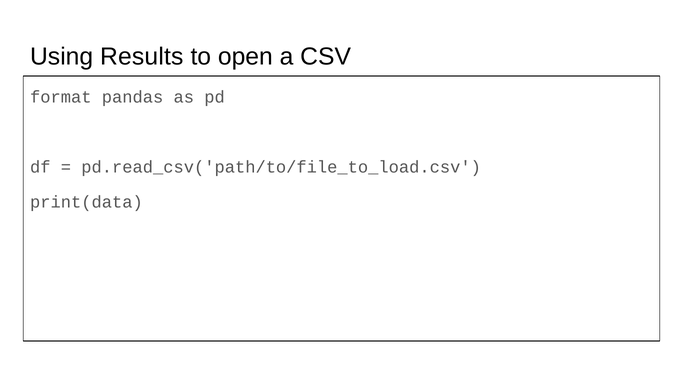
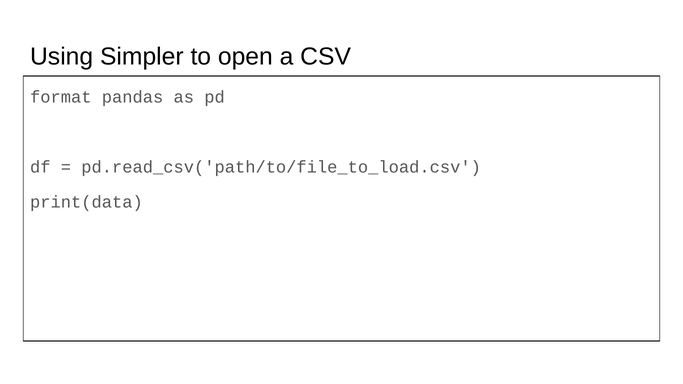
Results: Results -> Simpler
